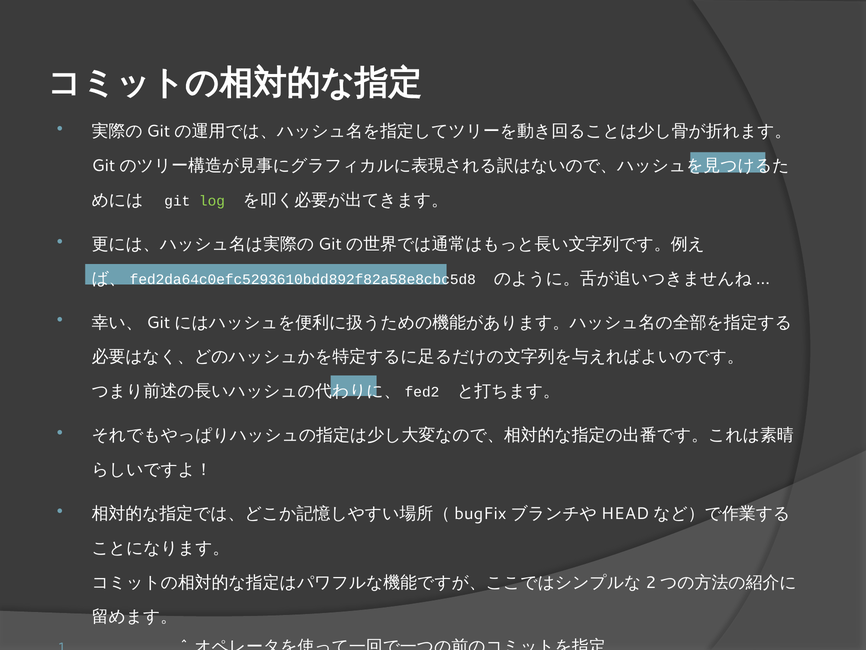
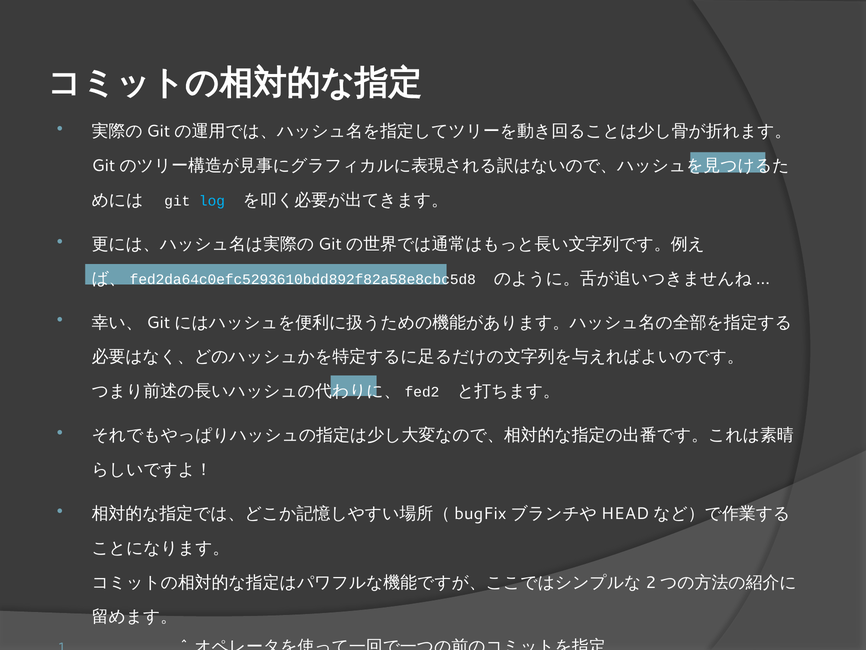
log colour: light green -> light blue
